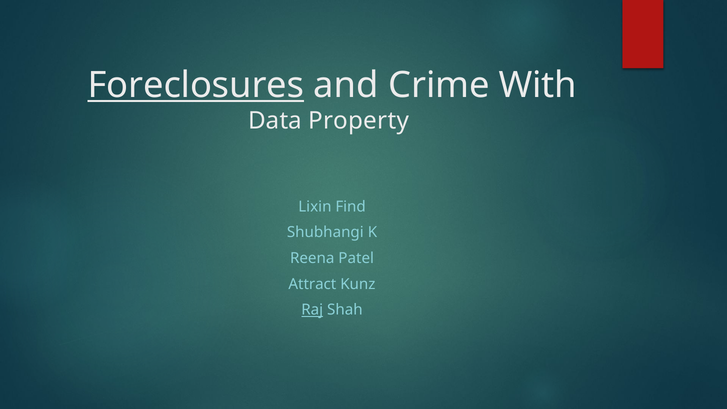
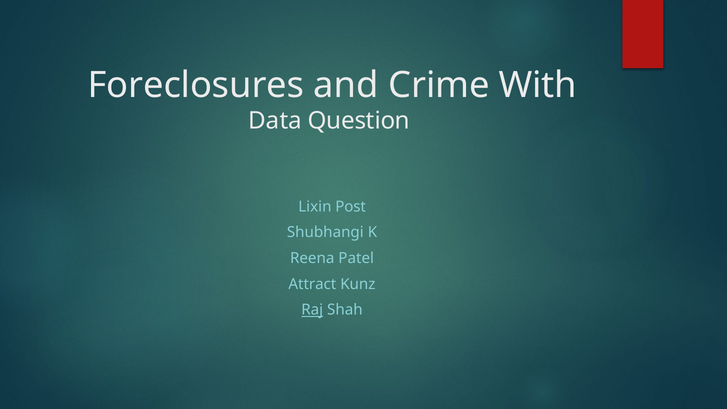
Foreclosures underline: present -> none
Property: Property -> Question
Find: Find -> Post
